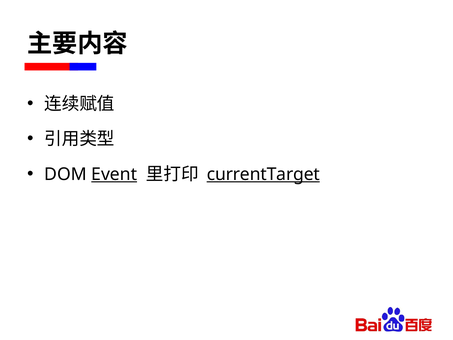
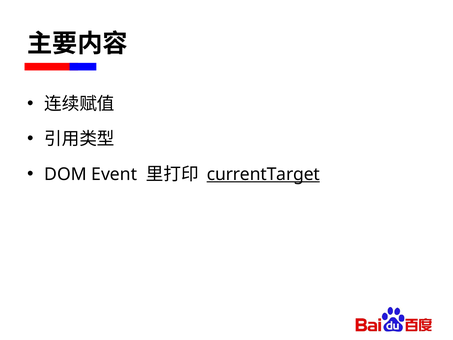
Event underline: present -> none
